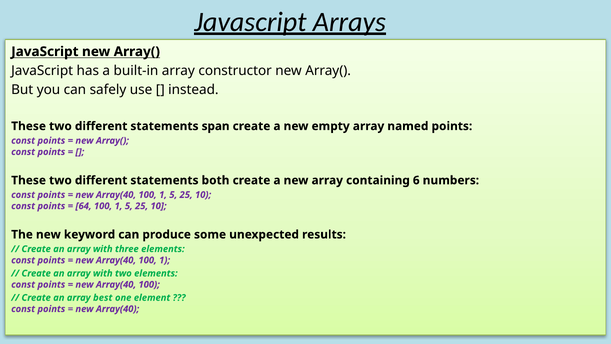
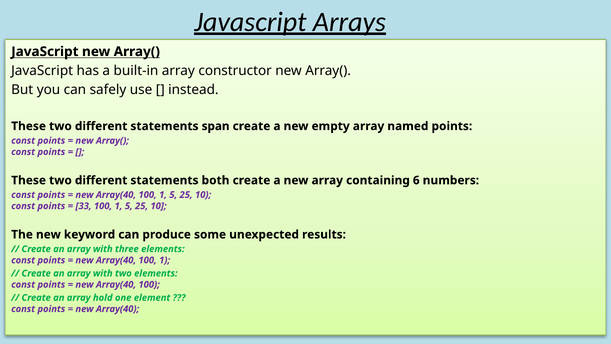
64: 64 -> 33
best: best -> hold
